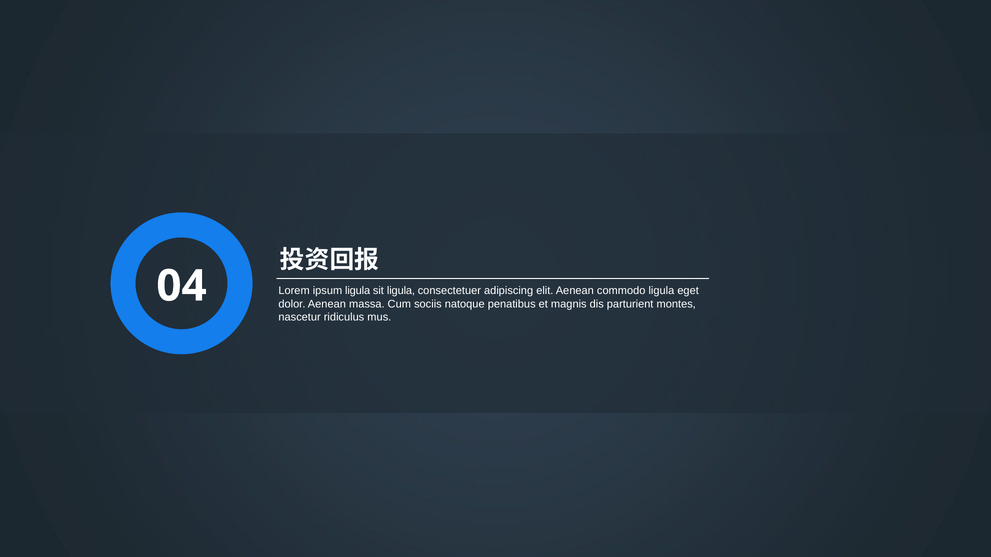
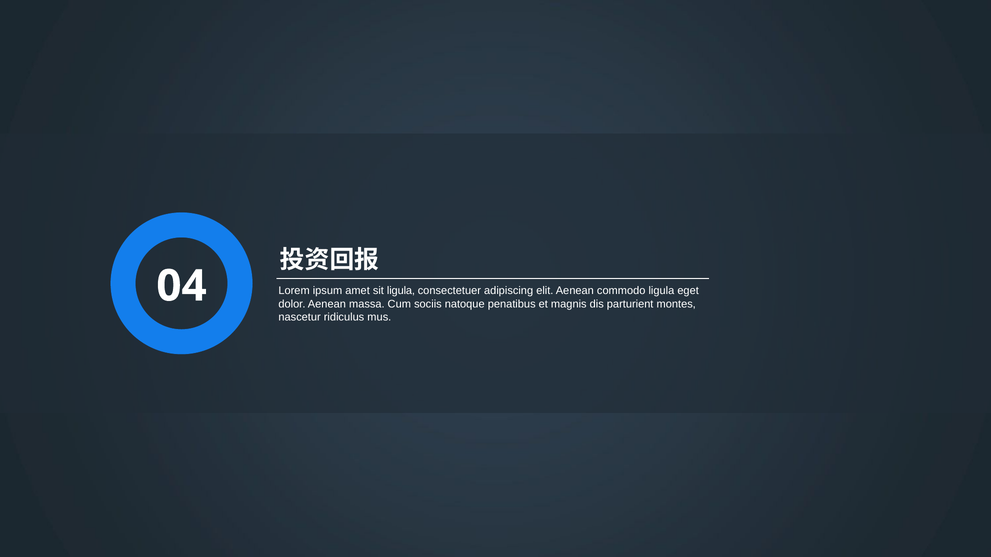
ipsum ligula: ligula -> amet
